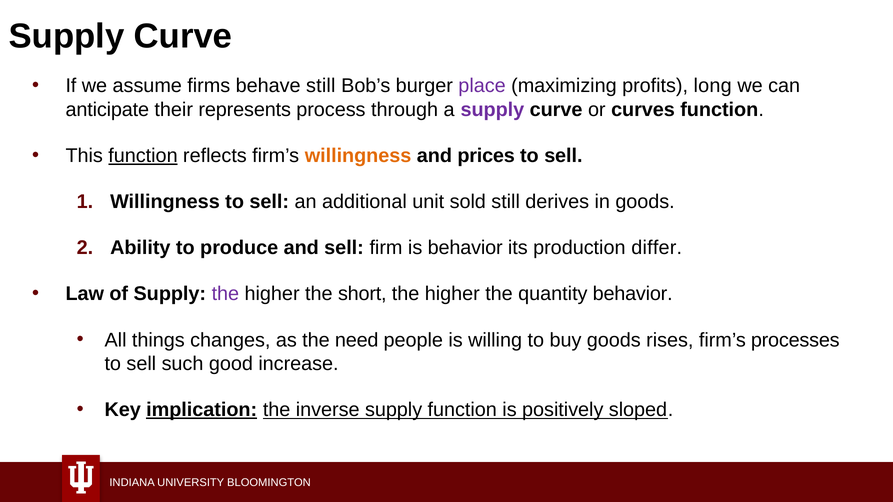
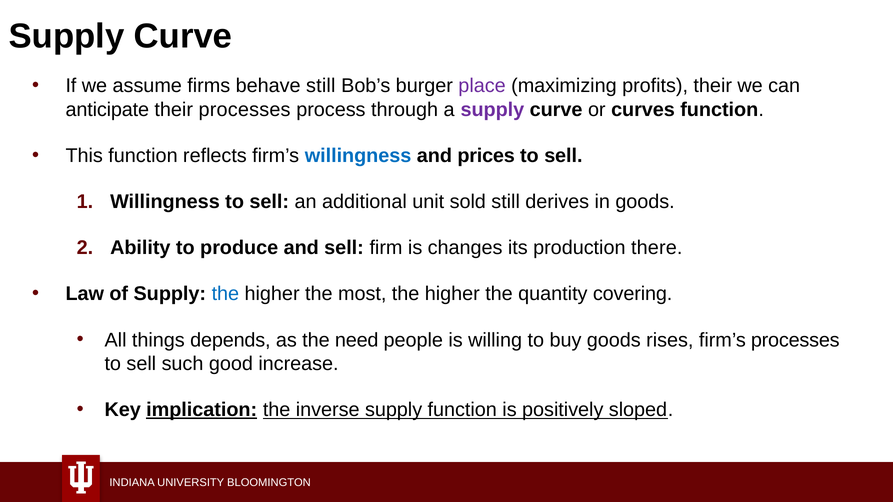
profits long: long -> their
their represents: represents -> processes
function at (143, 156) underline: present -> none
willingness at (358, 156) colour: orange -> blue
is behavior: behavior -> changes
differ: differ -> there
the at (225, 294) colour: purple -> blue
short: short -> most
quantity behavior: behavior -> covering
changes: changes -> depends
